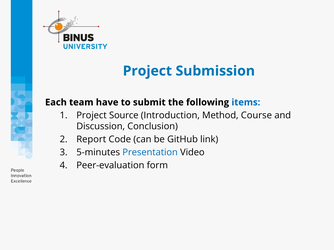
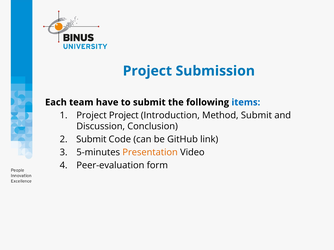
Project Source: Source -> Project
Method Course: Course -> Submit
Report at (91, 140): Report -> Submit
Presentation colour: blue -> orange
